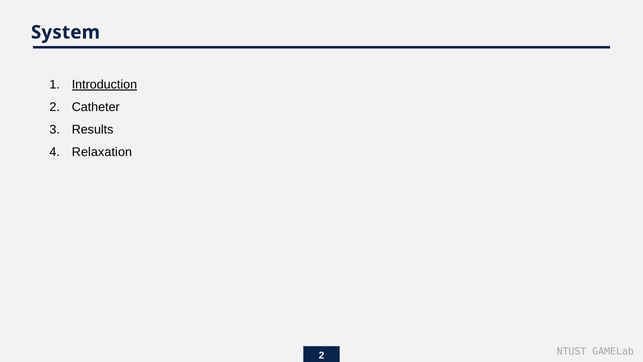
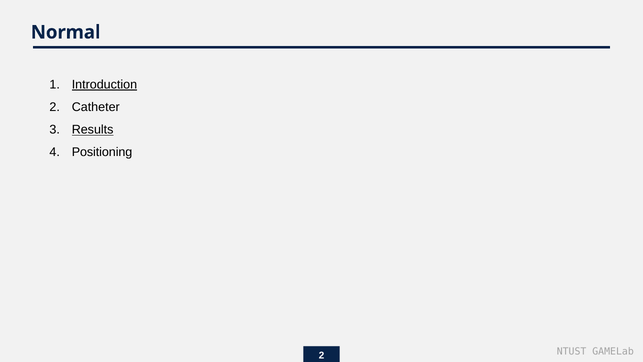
System: System -> Normal
Results underline: none -> present
Relaxation: Relaxation -> Positioning
